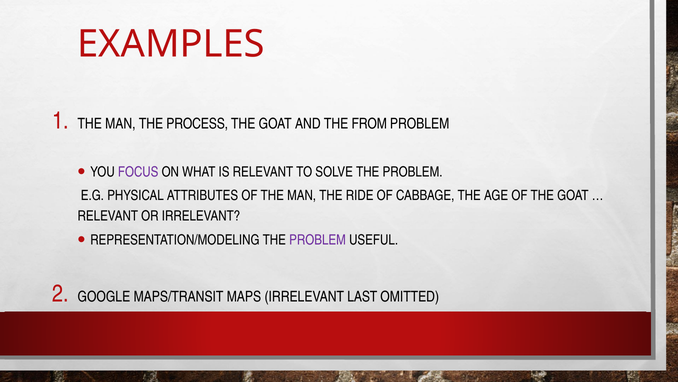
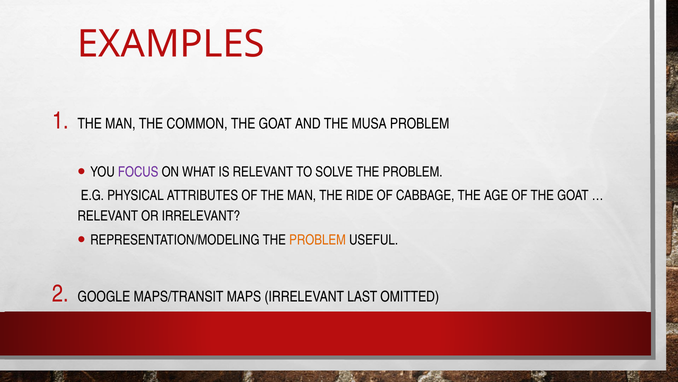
PROCESS: PROCESS -> COMMON
FROM: FROM -> MUSA
PROBLEM at (318, 240) colour: purple -> orange
